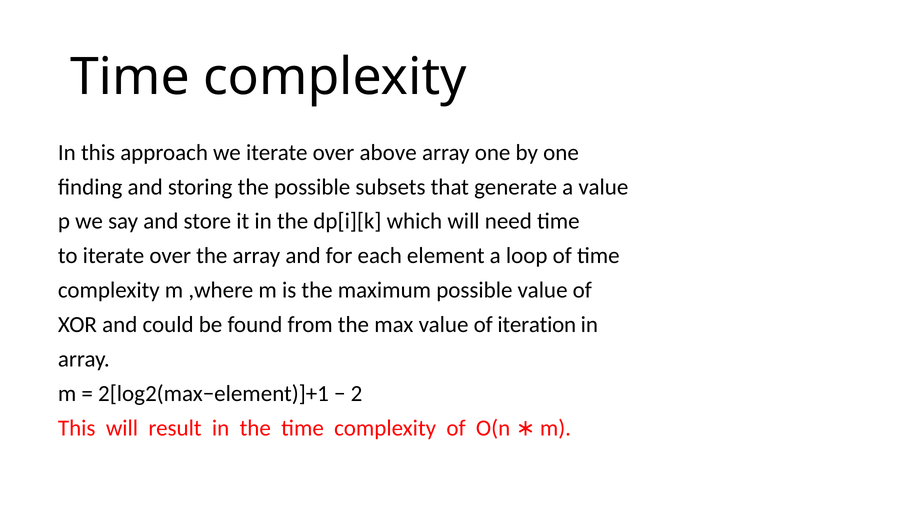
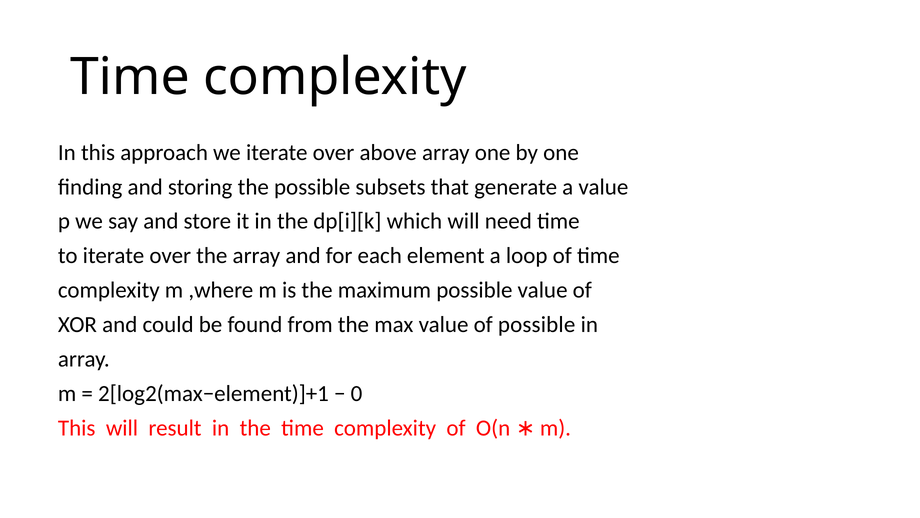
of iteration: iteration -> possible
2: 2 -> 0
